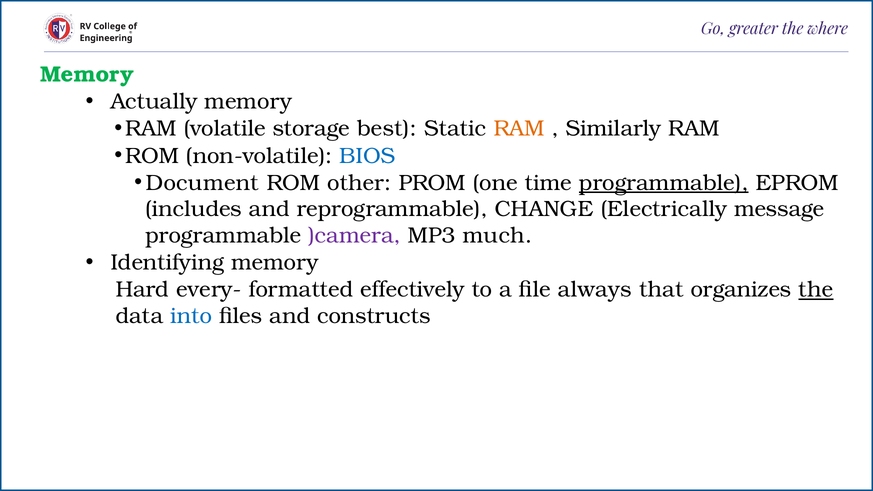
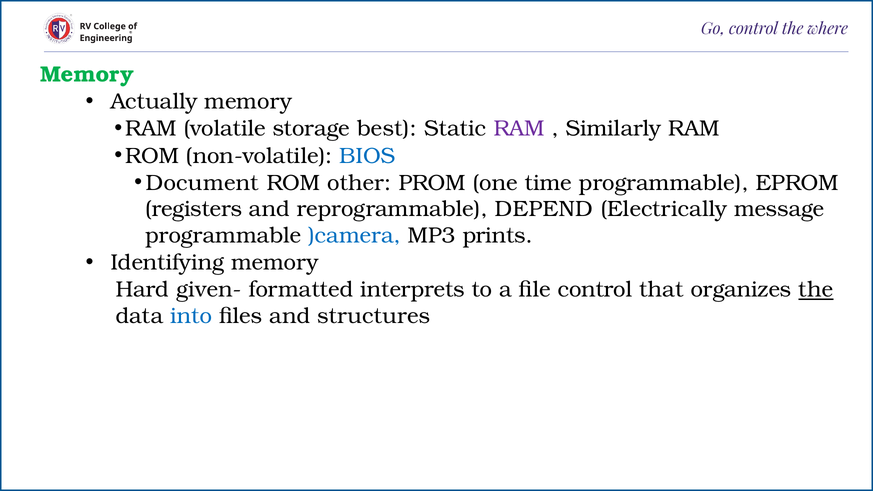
Go greater: greater -> control
RAM at (519, 129) colour: orange -> purple
programmable at (664, 183) underline: present -> none
includes: includes -> registers
CHANGE: CHANGE -> DEPEND
)camera colour: purple -> blue
much: much -> prints
every-: every- -> given-
effectively: effectively -> interprets
file always: always -> control
constructs: constructs -> structures
